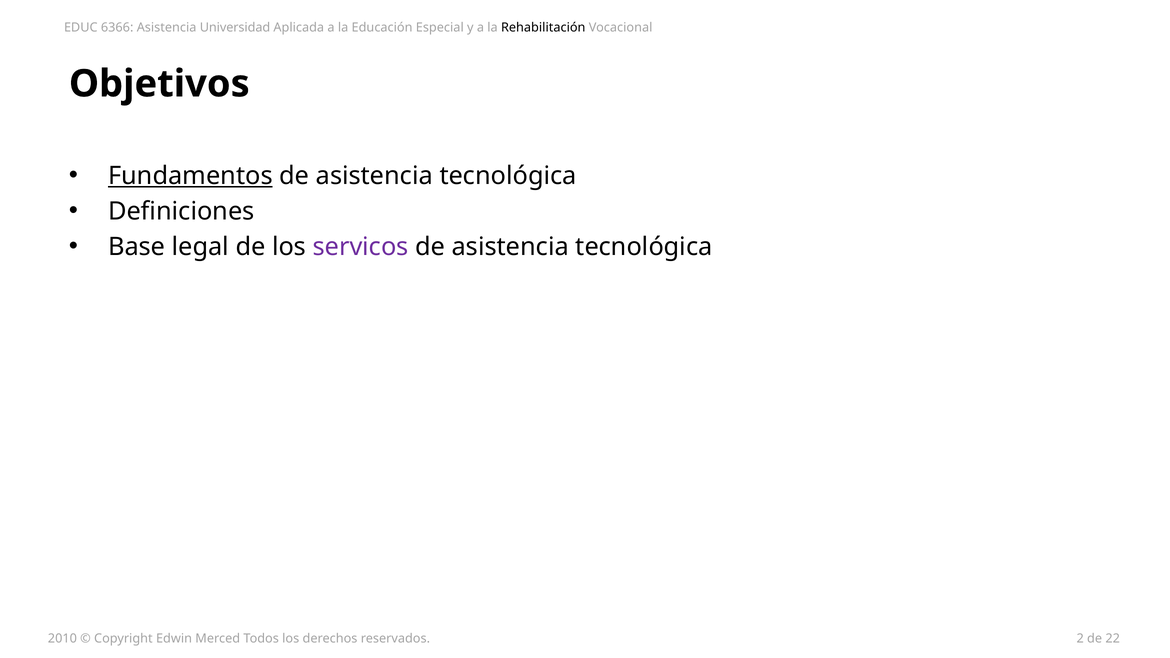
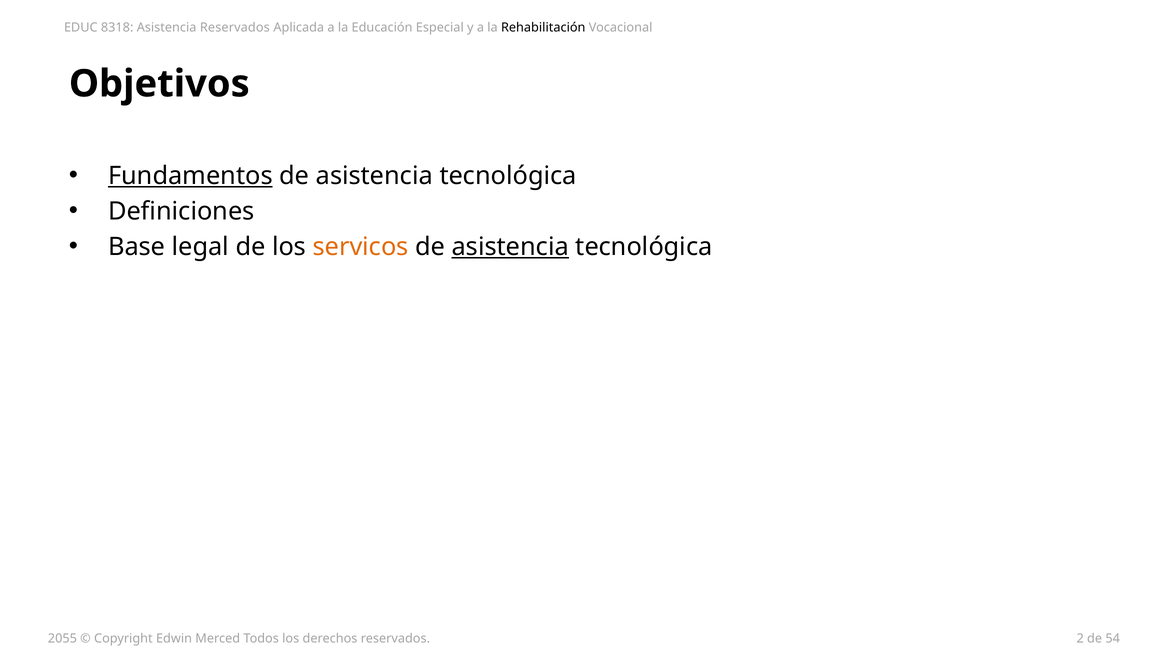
6366: 6366 -> 8318
Asistencia Universidad: Universidad -> Reservados
servicos colour: purple -> orange
asistencia at (510, 247) underline: none -> present
2010: 2010 -> 2055
22: 22 -> 54
